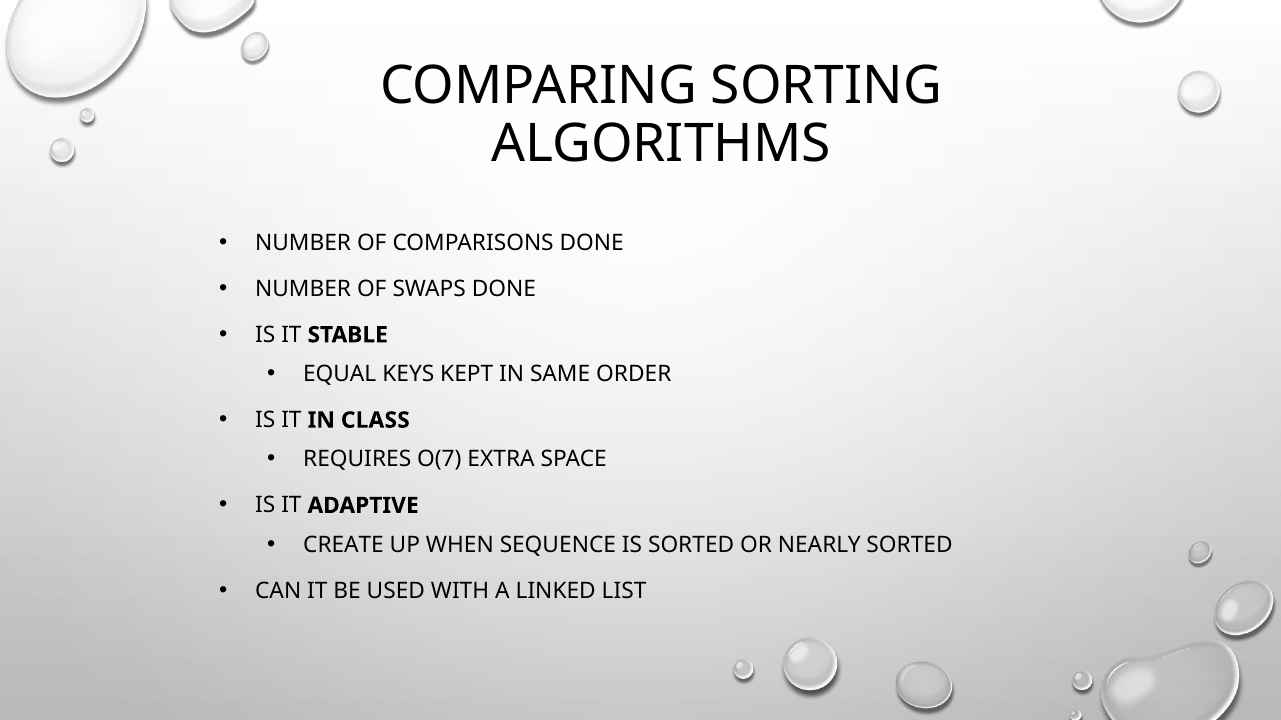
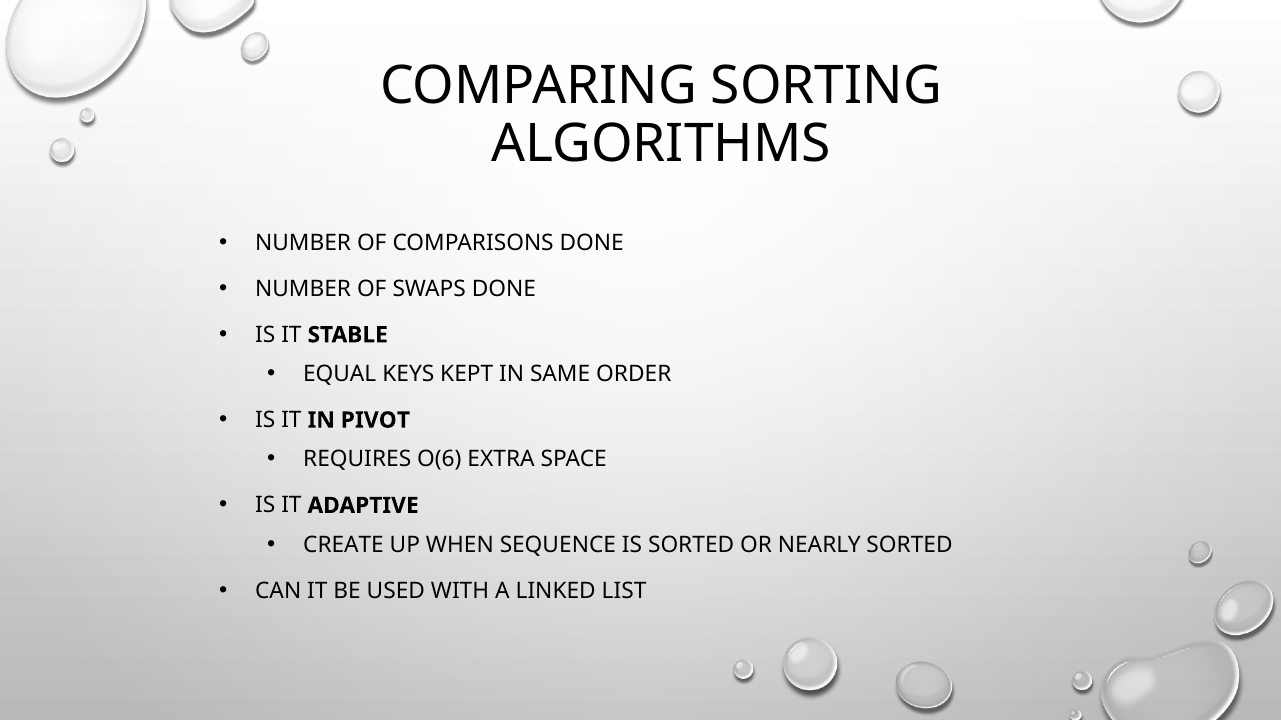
CLASS: CLASS -> PIVOT
O(7: O(7 -> O(6
